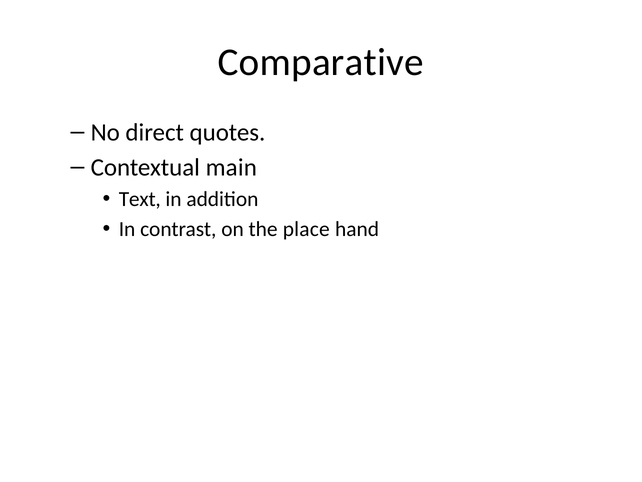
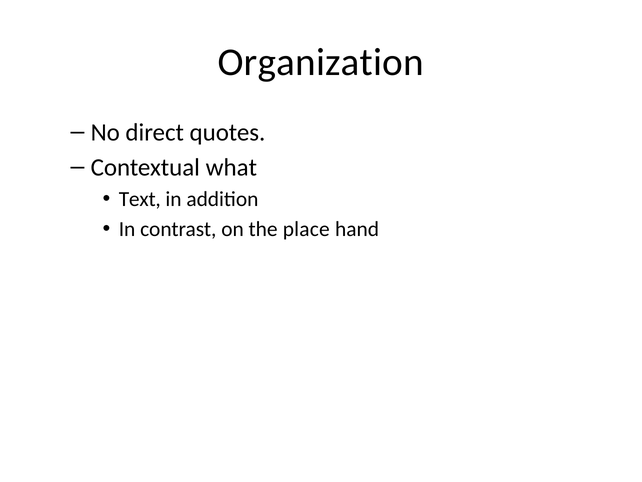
Comparative: Comparative -> Organization
main: main -> what
